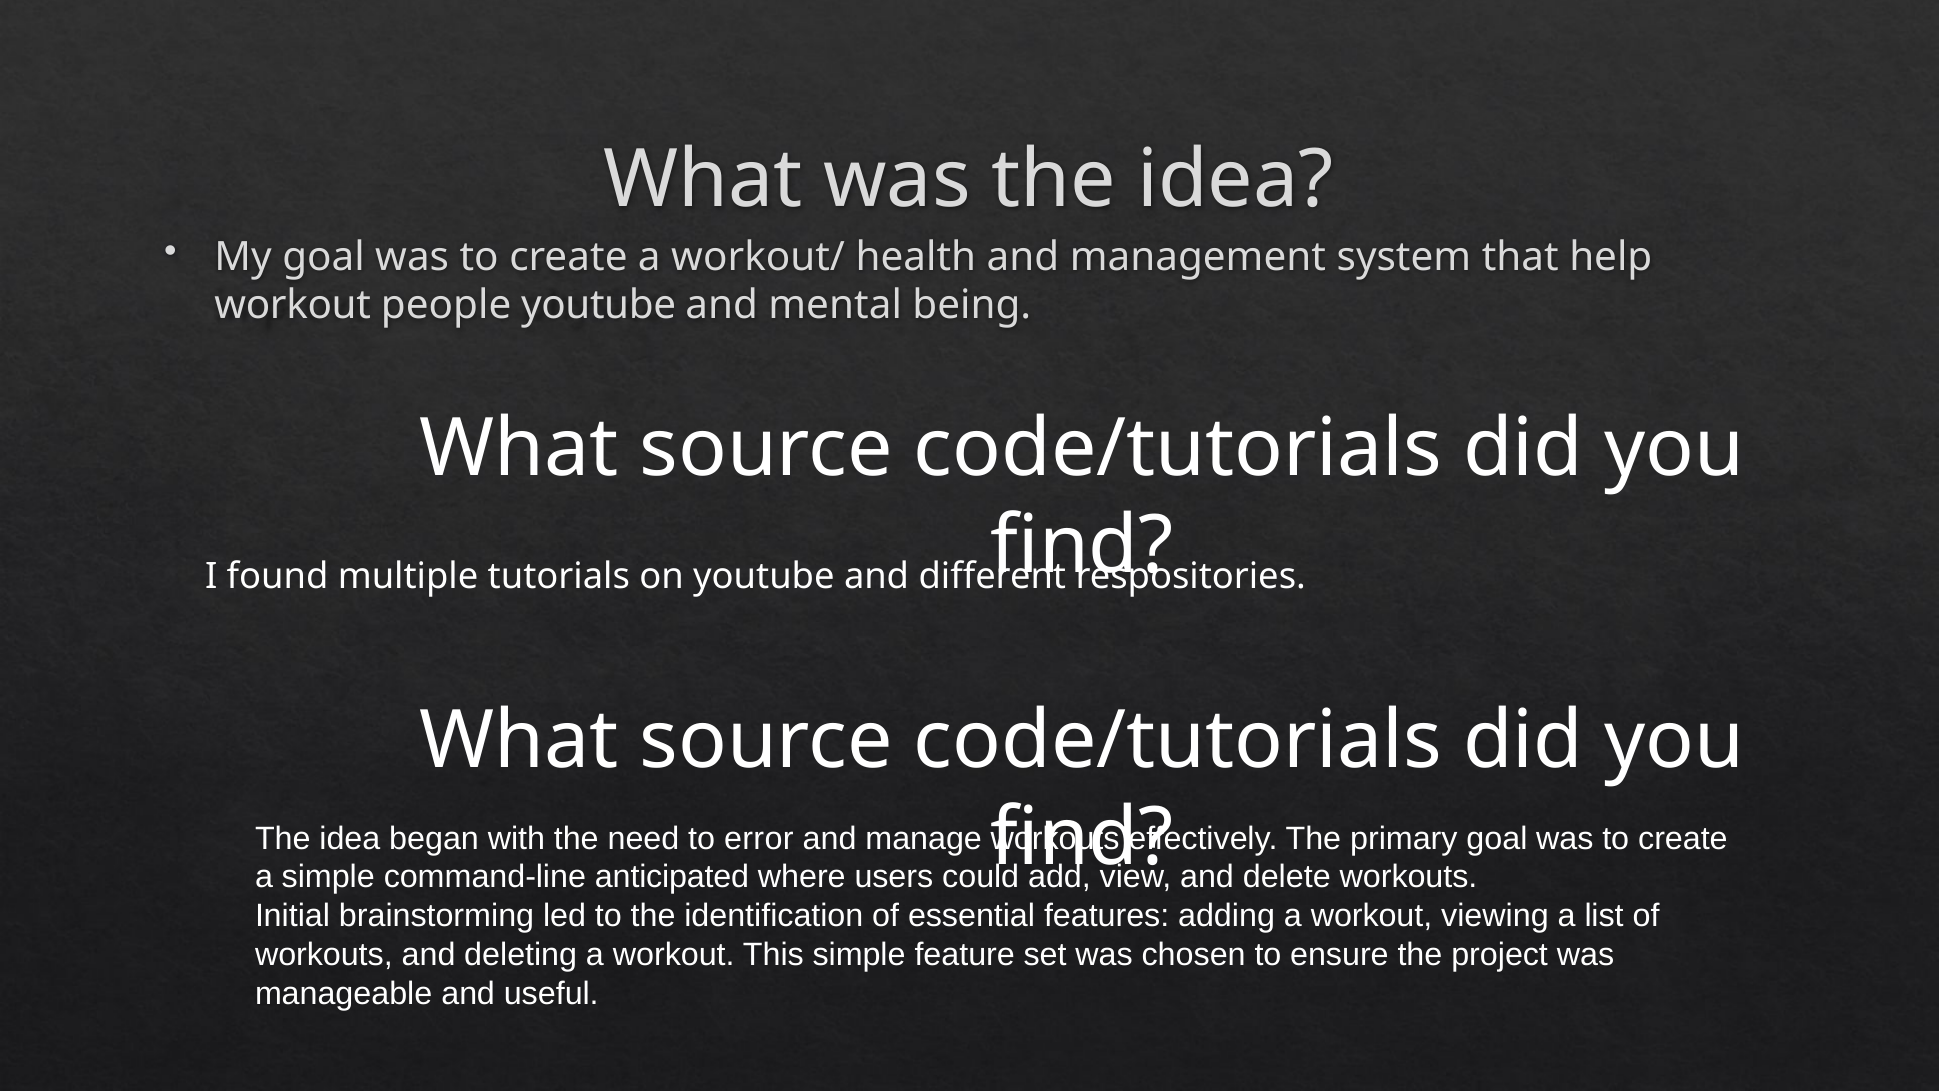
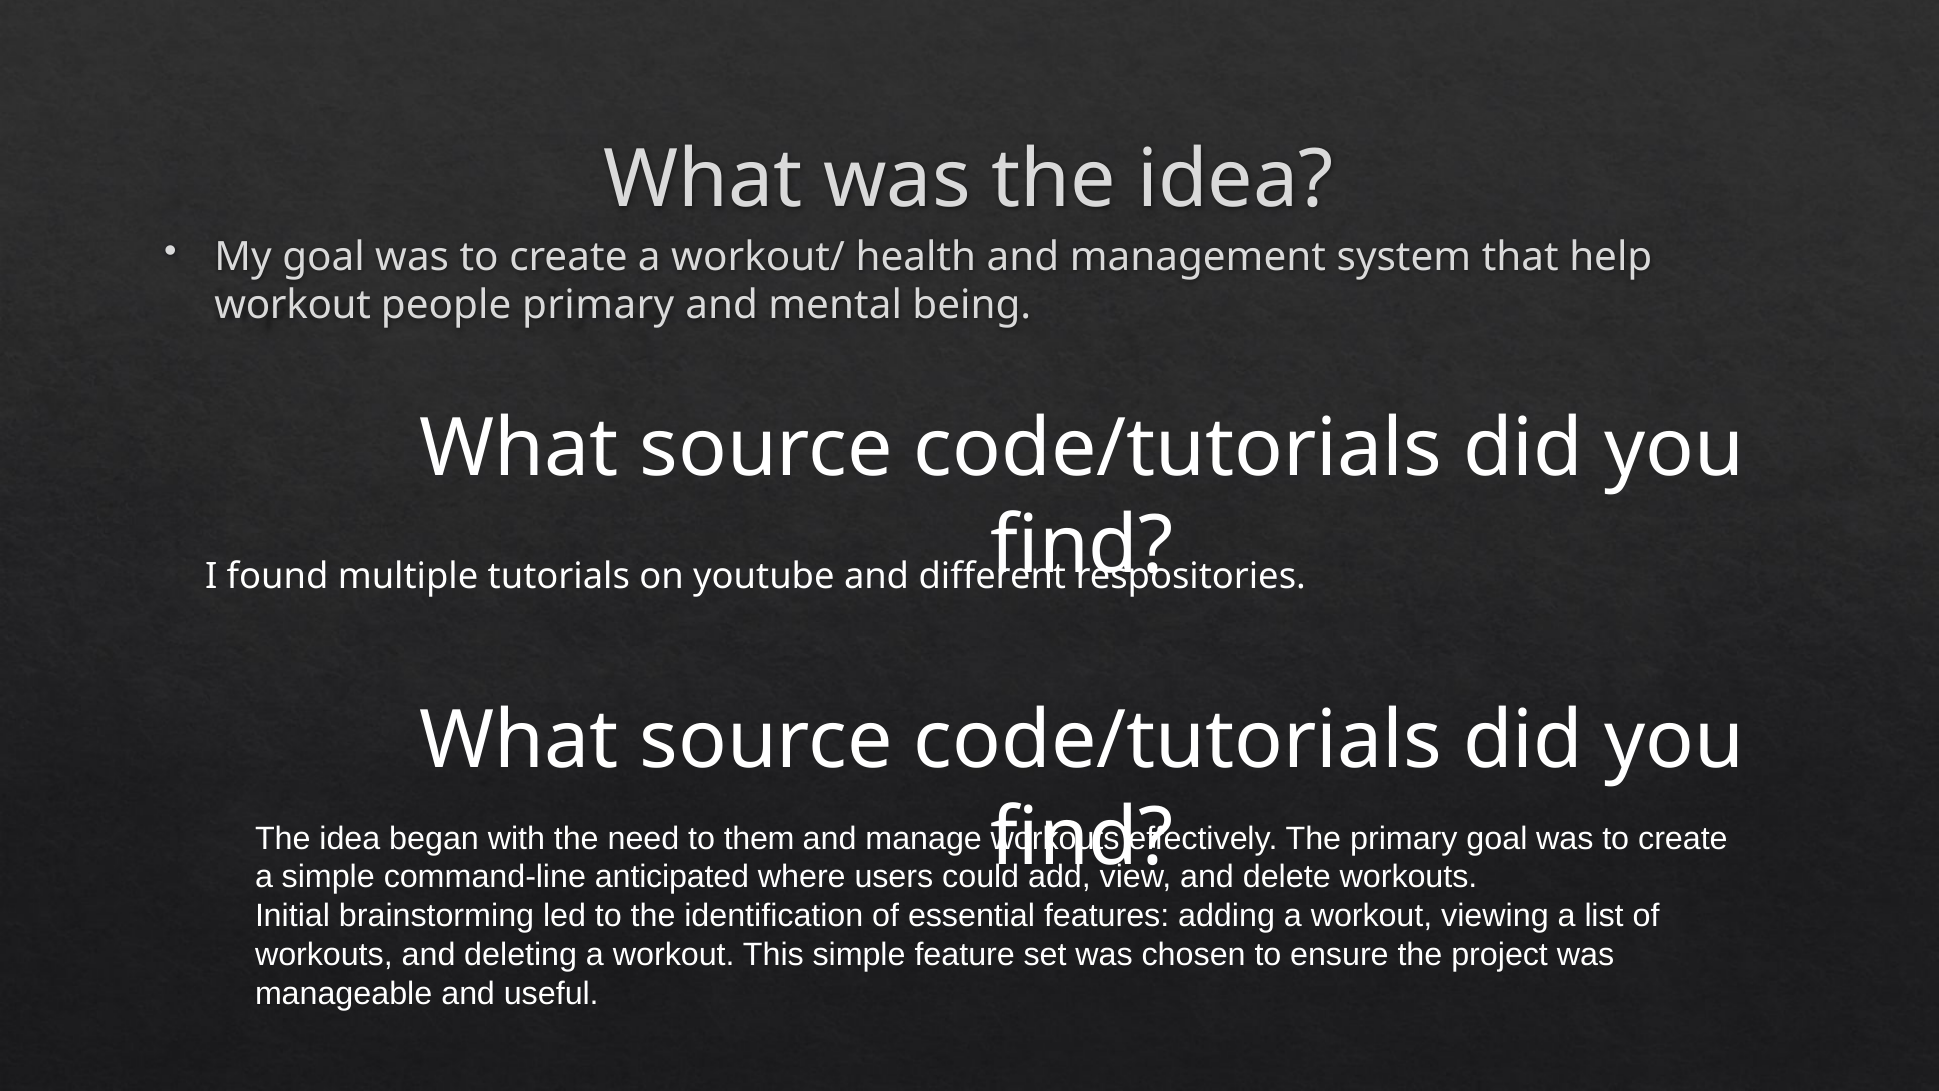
people youtube: youtube -> primary
error: error -> them
